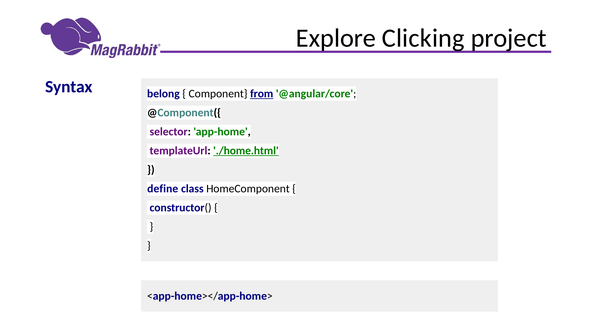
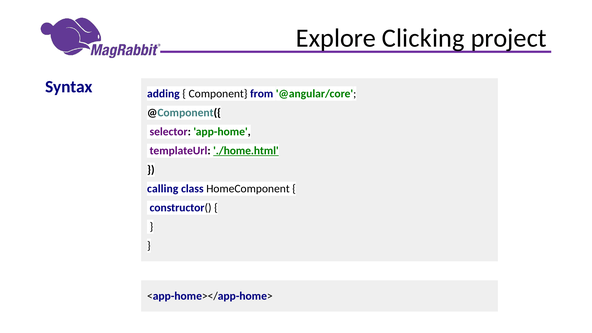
belong: belong -> adding
from underline: present -> none
define: define -> calling
